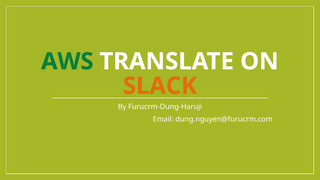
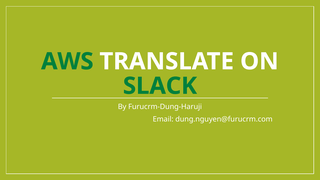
SLACK colour: orange -> green
